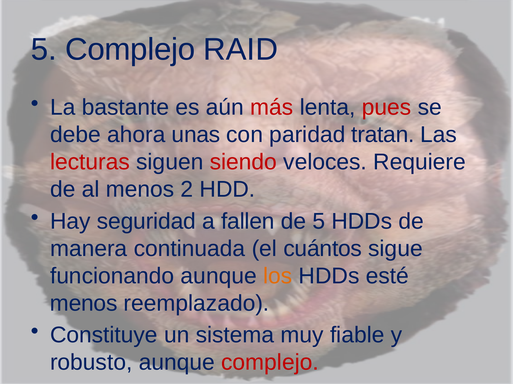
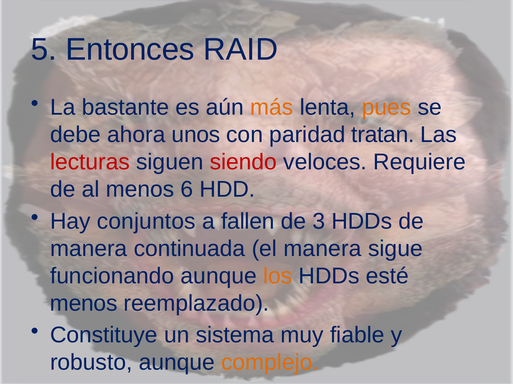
5 Complejo: Complejo -> Entonces
más colour: red -> orange
pues colour: red -> orange
unas: unas -> unos
2: 2 -> 6
seguridad: seguridad -> conjuntos
de 5: 5 -> 3
el cuántos: cuántos -> manera
complejo at (270, 363) colour: red -> orange
